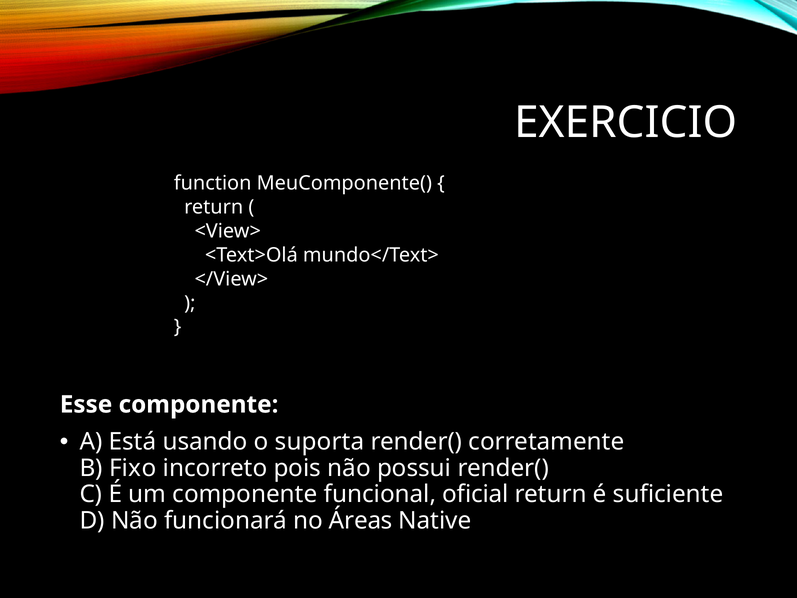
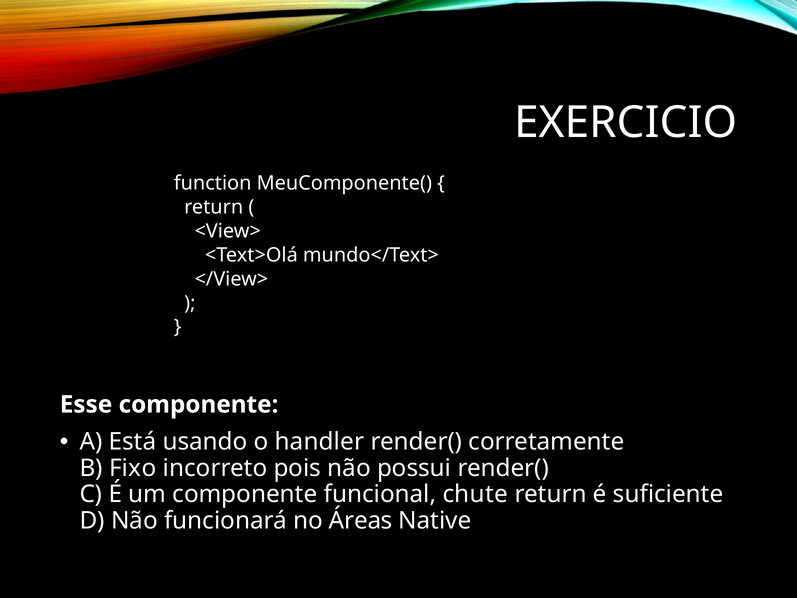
suporta: suporta -> handler
oficial: oficial -> chute
